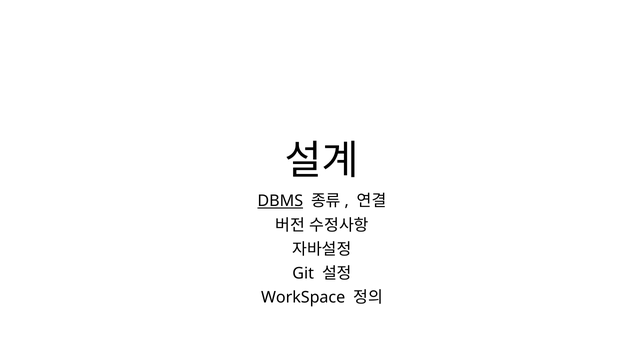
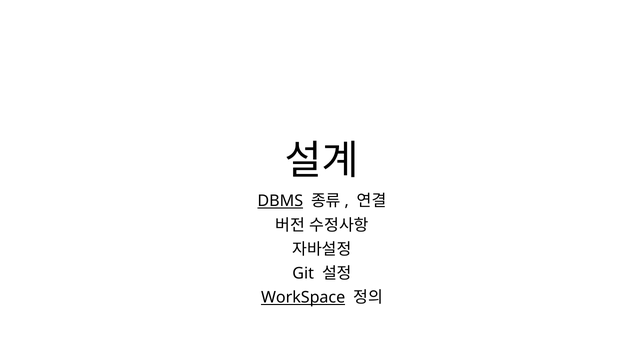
WorkSpace underline: none -> present
